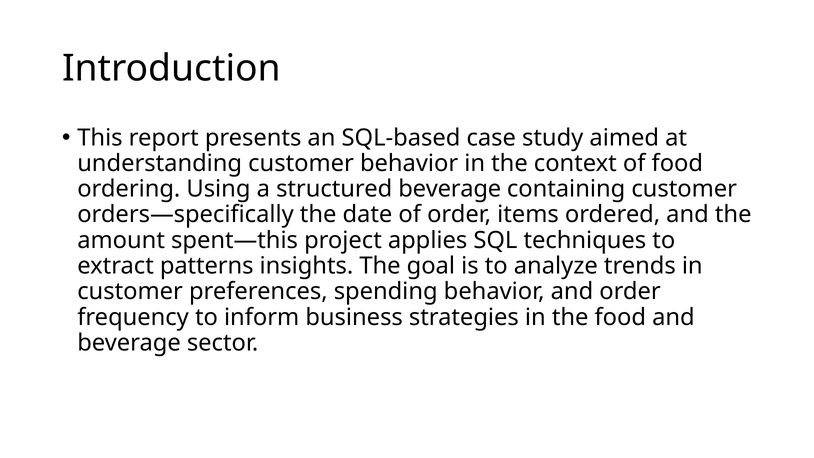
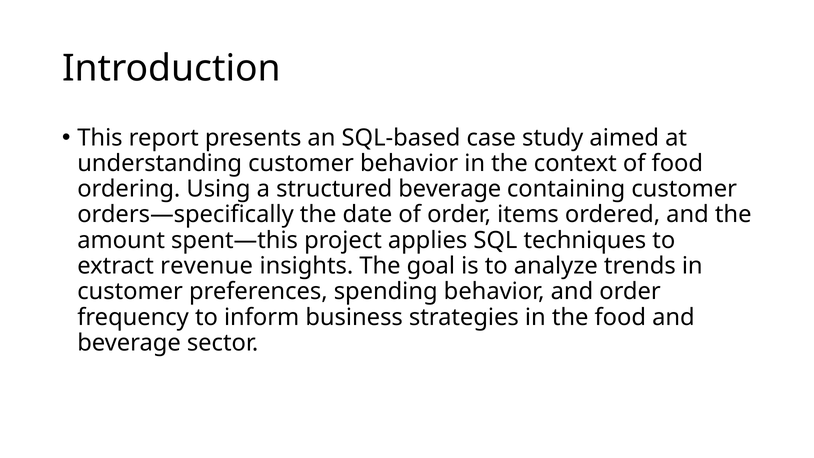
patterns: patterns -> revenue
